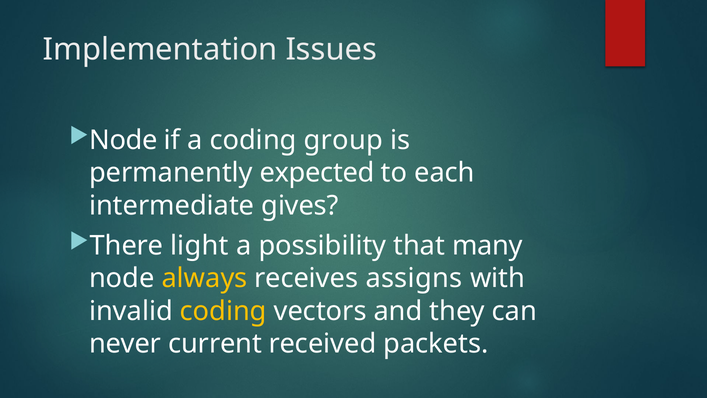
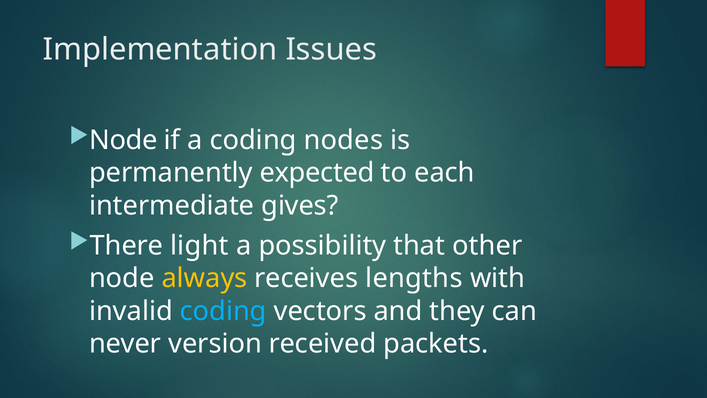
group: group -> nodes
many: many -> other
assigns: assigns -> lengths
coding at (223, 311) colour: yellow -> light blue
current: current -> version
